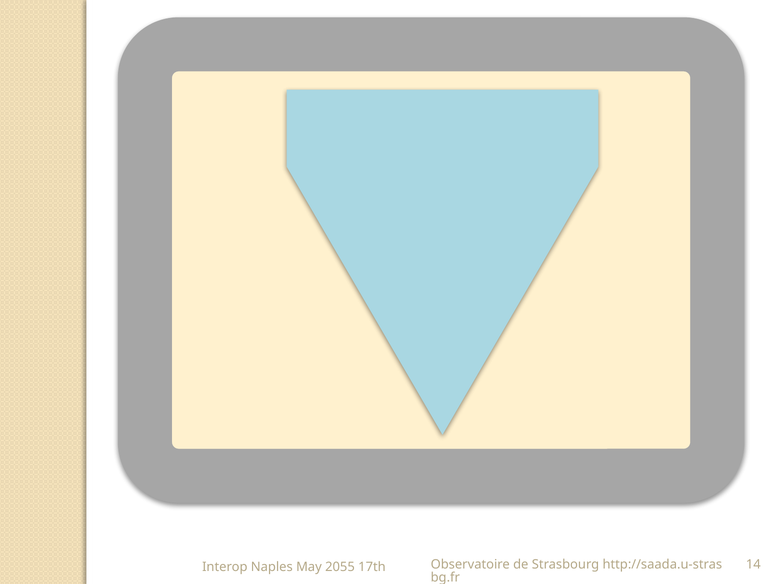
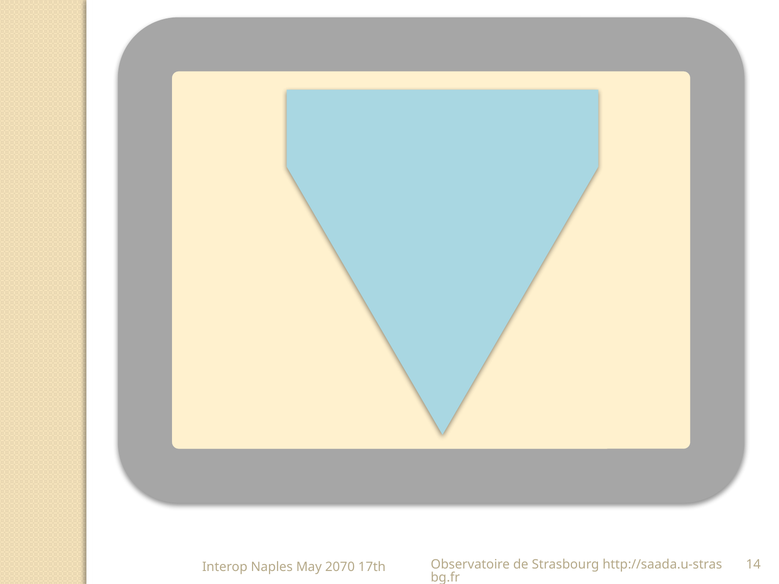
2055: 2055 -> 2070
